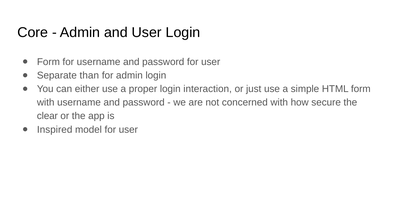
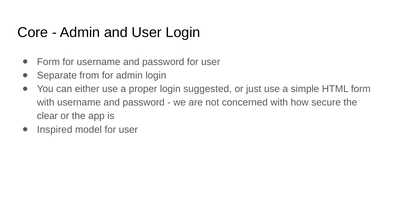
than: than -> from
interaction: interaction -> suggested
